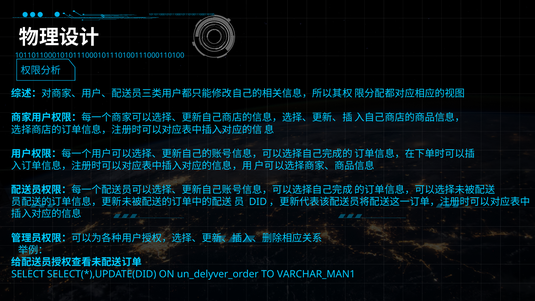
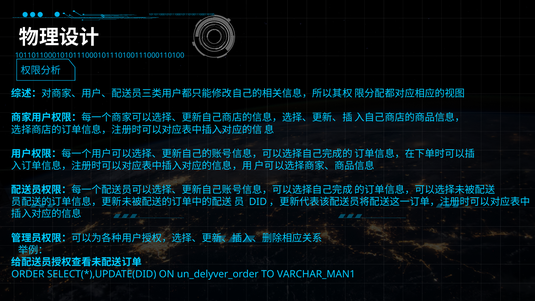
SELECT: SELECT -> ORDER
